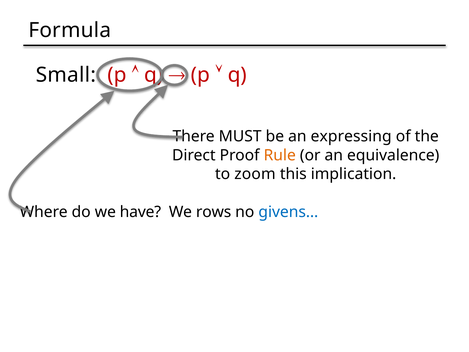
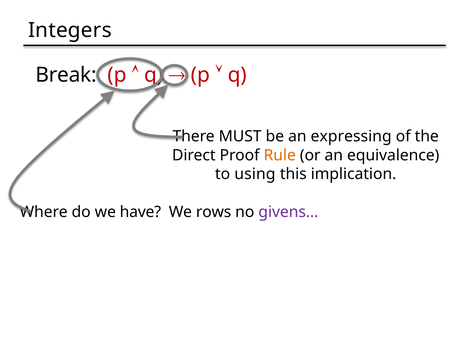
Formula: Formula -> Integers
Small: Small -> Break
zoom: zoom -> using
givens… colour: blue -> purple
